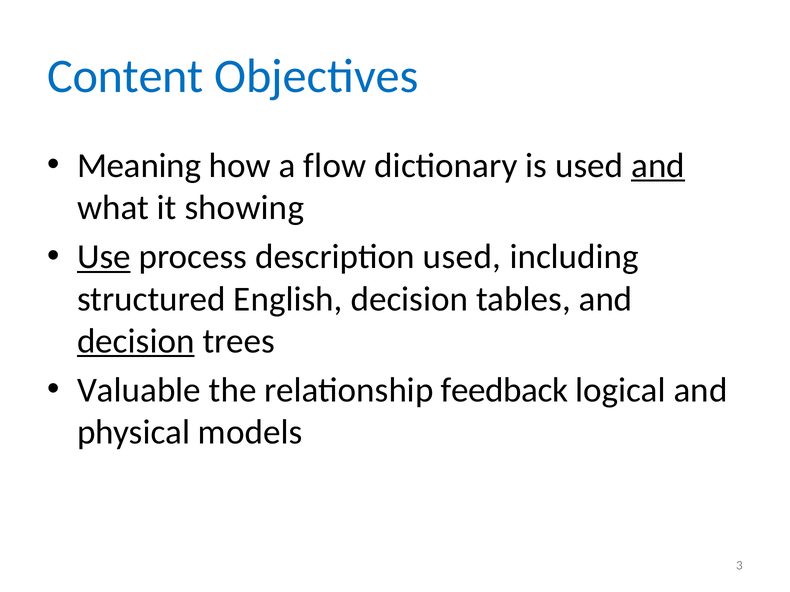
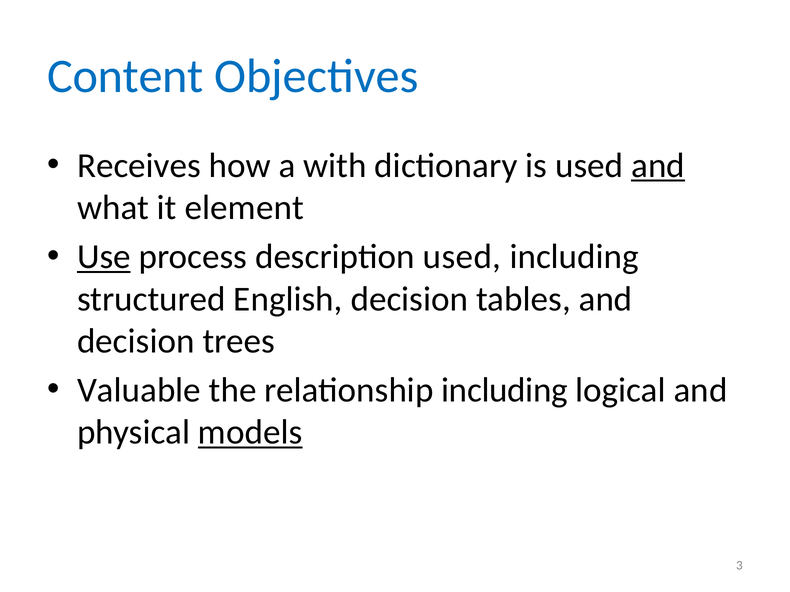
Meaning: Meaning -> Receives
flow: flow -> with
showing: showing -> element
decision at (136, 341) underline: present -> none
relationship feedback: feedback -> including
models underline: none -> present
